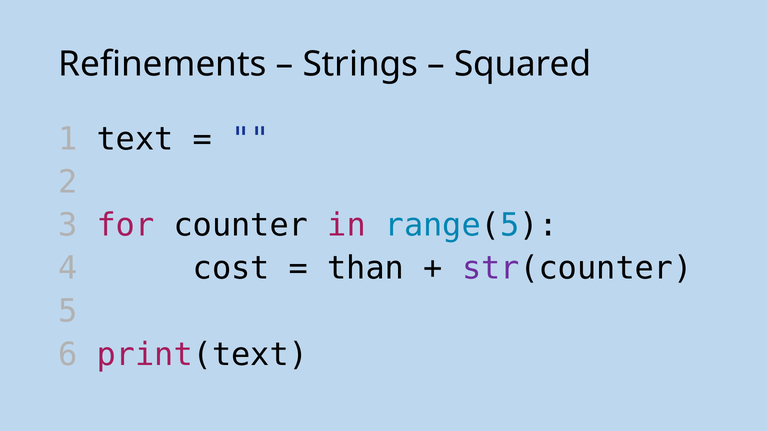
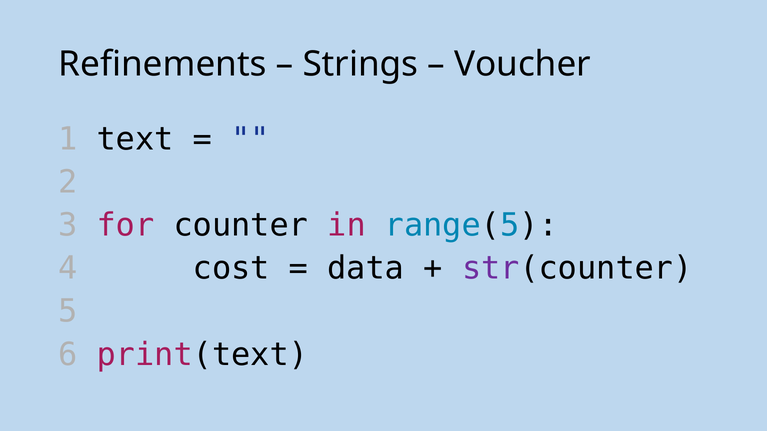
Squared: Squared -> Voucher
than: than -> data
